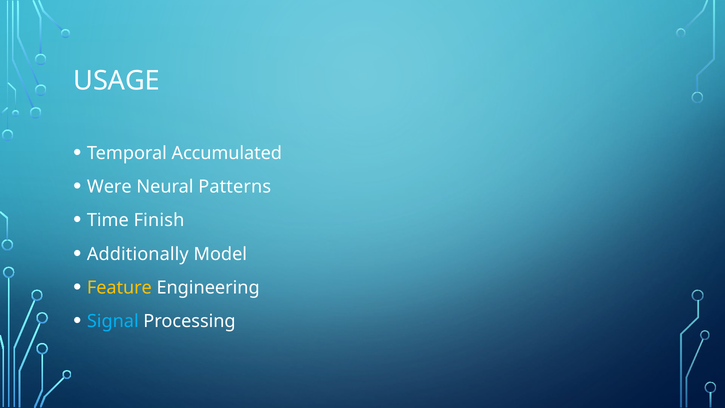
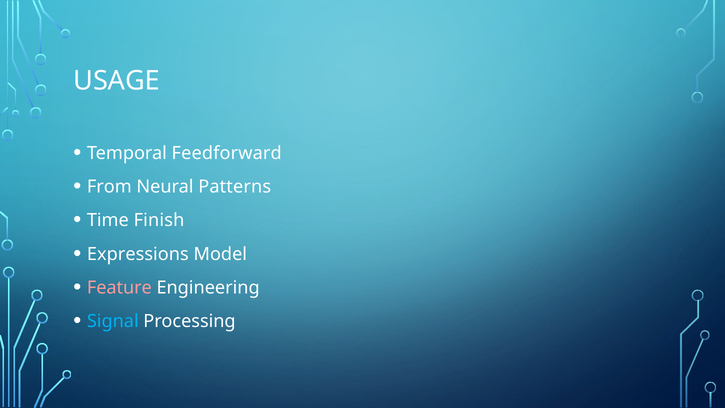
Accumulated: Accumulated -> Feedforward
Were: Were -> From
Additionally: Additionally -> Expressions
Feature colour: yellow -> pink
